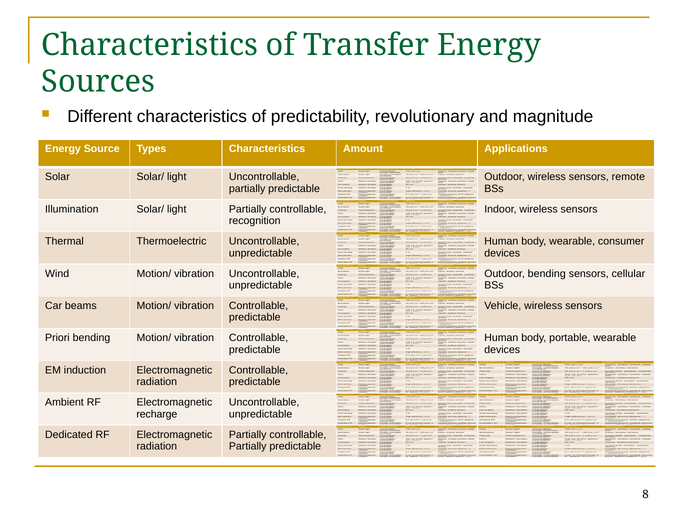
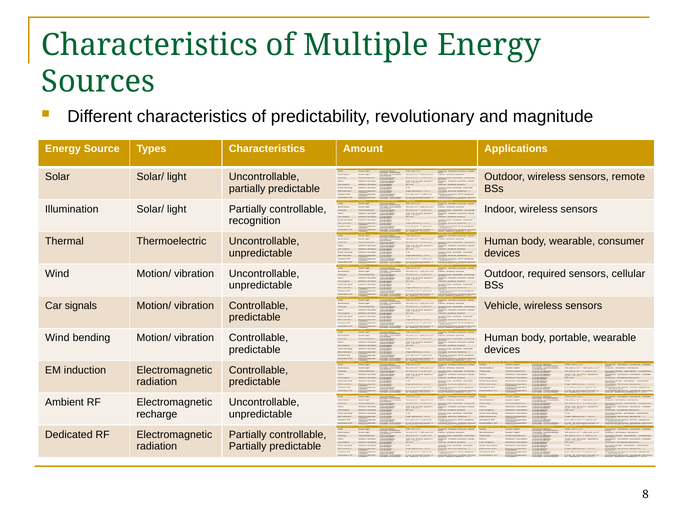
Transfer: Transfer -> Multiple
Outdoor bending: bending -> required
beams: beams -> signals
Priori at (57, 338): Priori -> Wind
